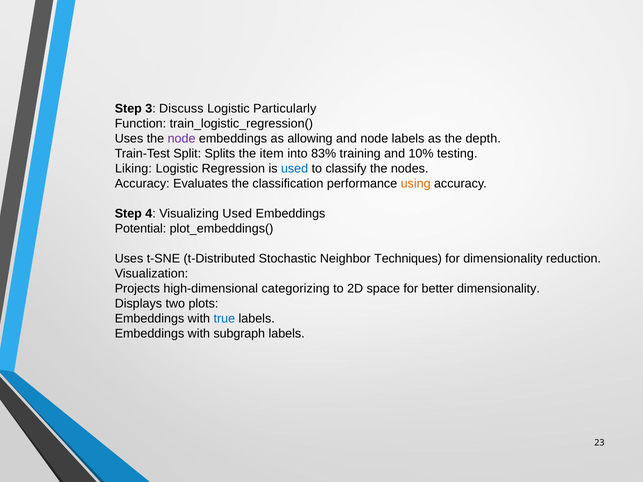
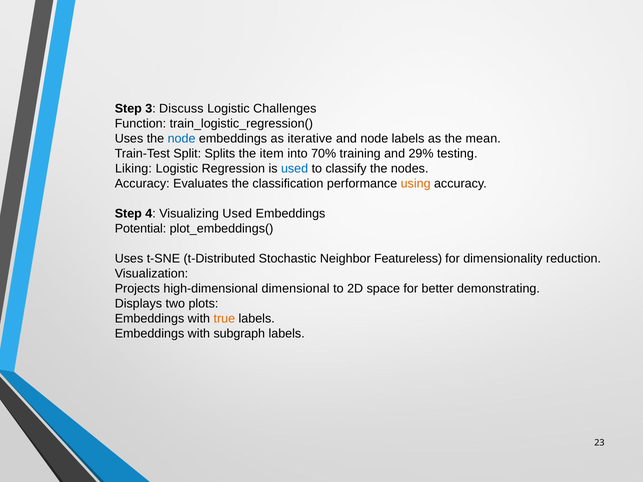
Particularly: Particularly -> Challenges
node at (182, 139) colour: purple -> blue
allowing: allowing -> iterative
depth: depth -> mean
83%: 83% -> 70%
10%: 10% -> 29%
Techniques: Techniques -> Featureless
categorizing: categorizing -> dimensional
better dimensionality: dimensionality -> demonstrating
true colour: blue -> orange
